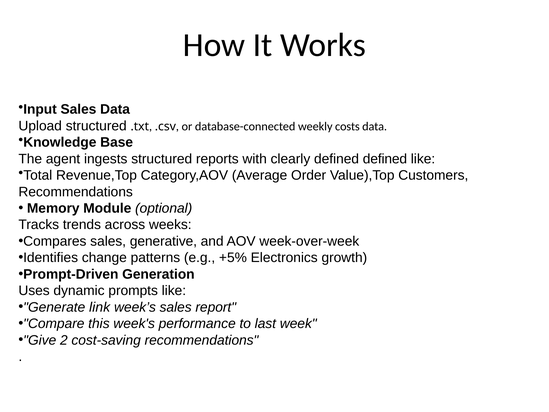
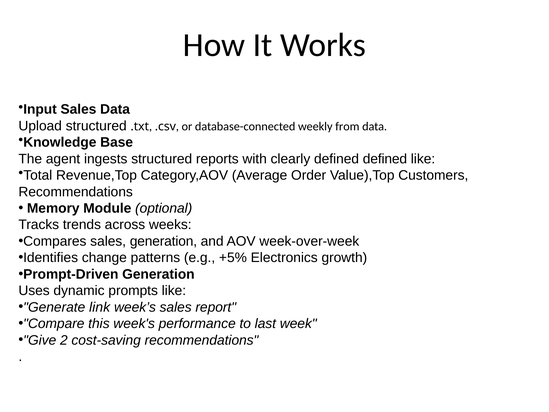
costs: costs -> from
sales generative: generative -> generation
